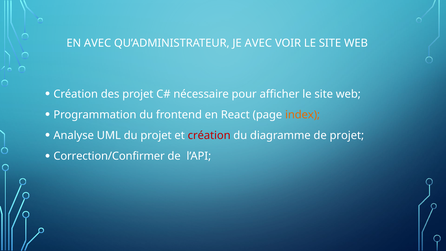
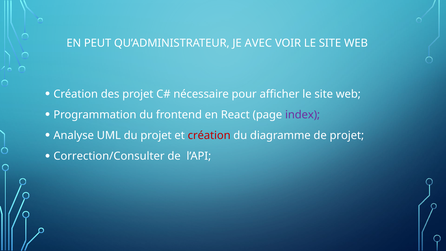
EN AVEC: AVEC -> PEUT
index colour: orange -> purple
Correction/Confirmer: Correction/Confirmer -> Correction/Consulter
